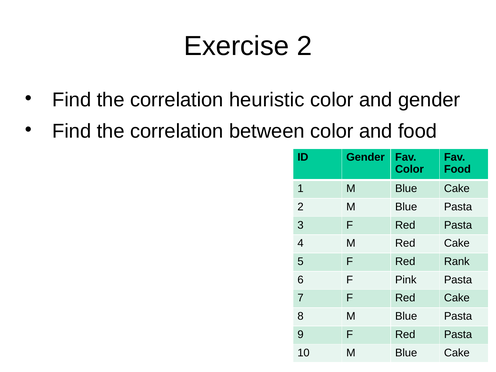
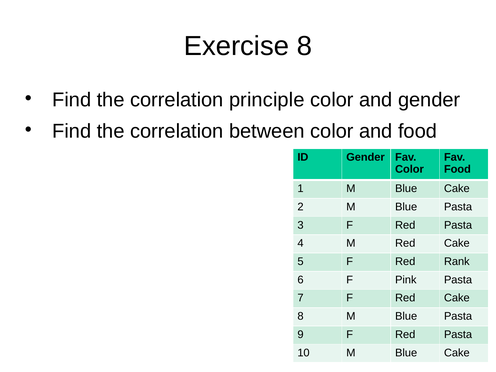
Exercise 2: 2 -> 8
heuristic: heuristic -> principle
